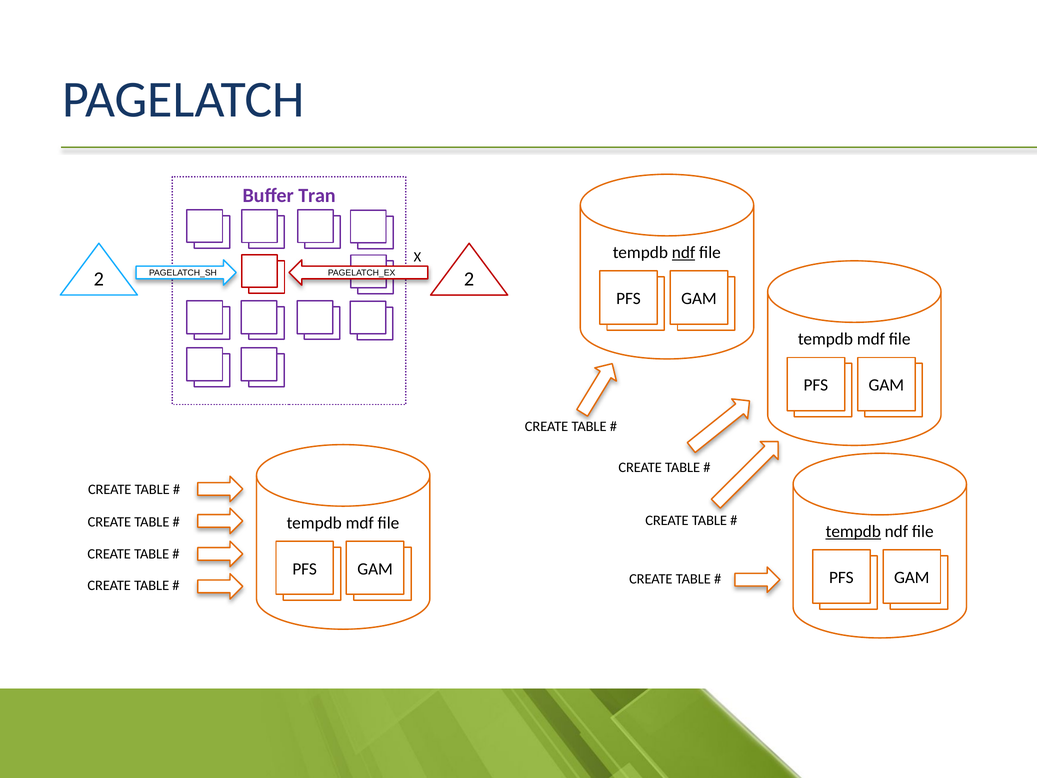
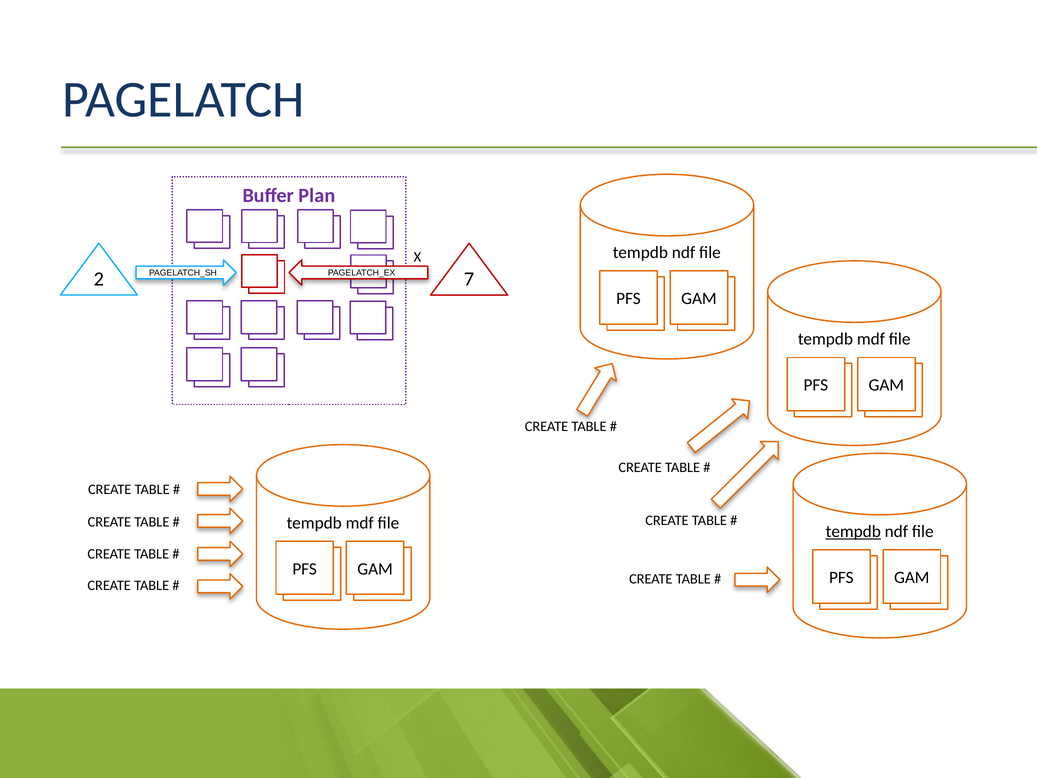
Tran: Tran -> Plan
ndf at (684, 252) underline: present -> none
2 2: 2 -> 7
